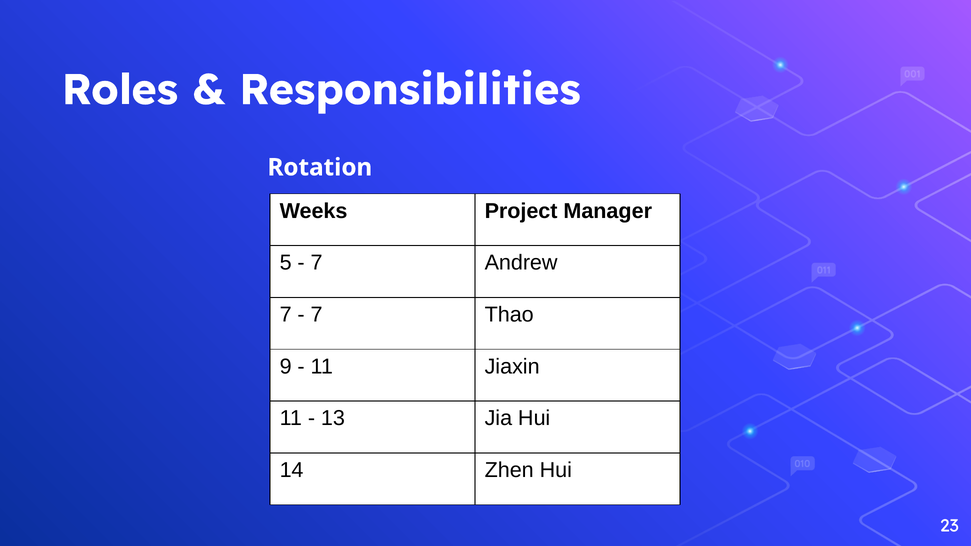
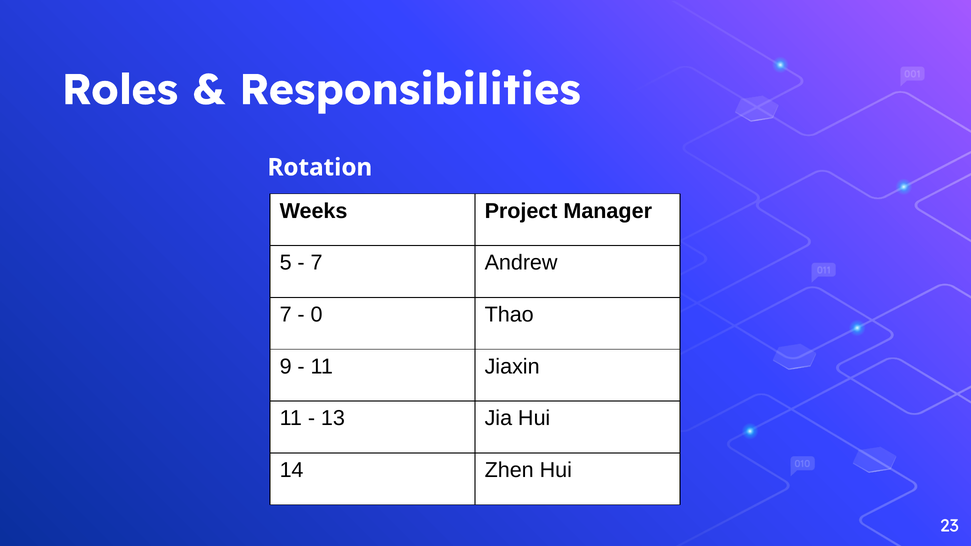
7 at (317, 315): 7 -> 0
